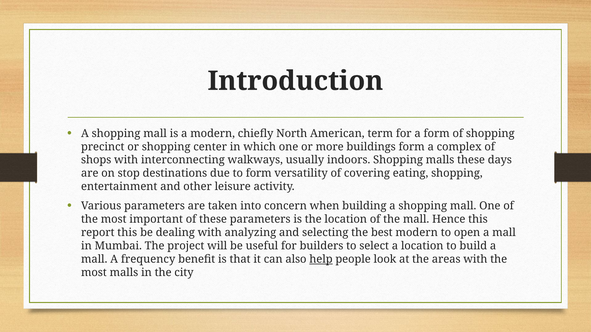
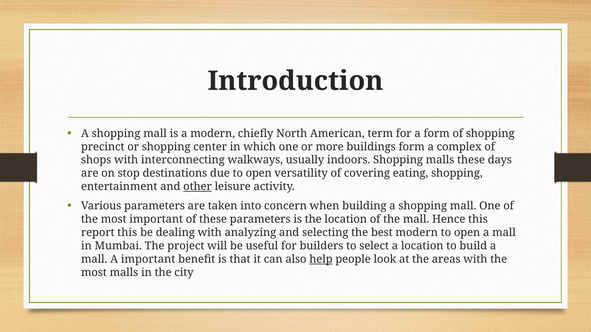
due to form: form -> open
other underline: none -> present
A frequency: frequency -> important
